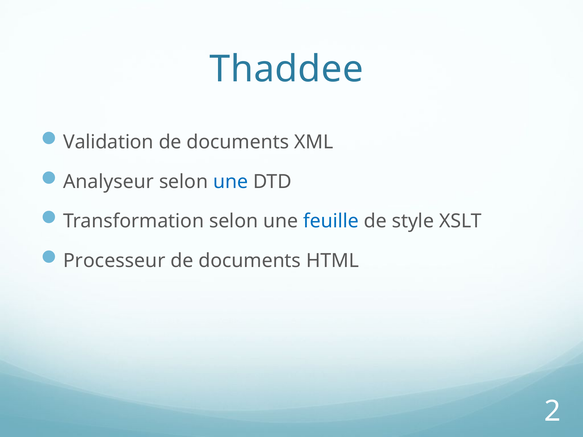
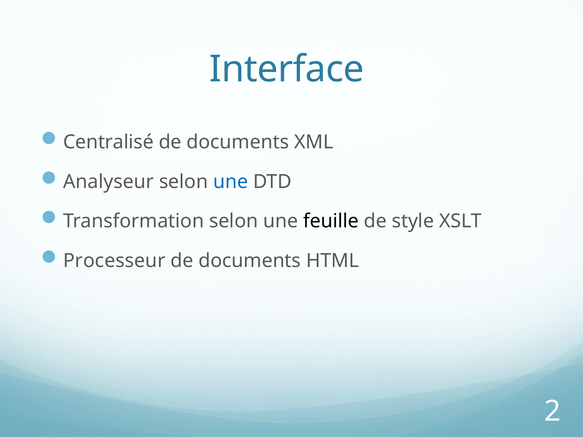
Thaddee: Thaddee -> Interface
Validation: Validation -> Centralisé
feuille colour: blue -> black
